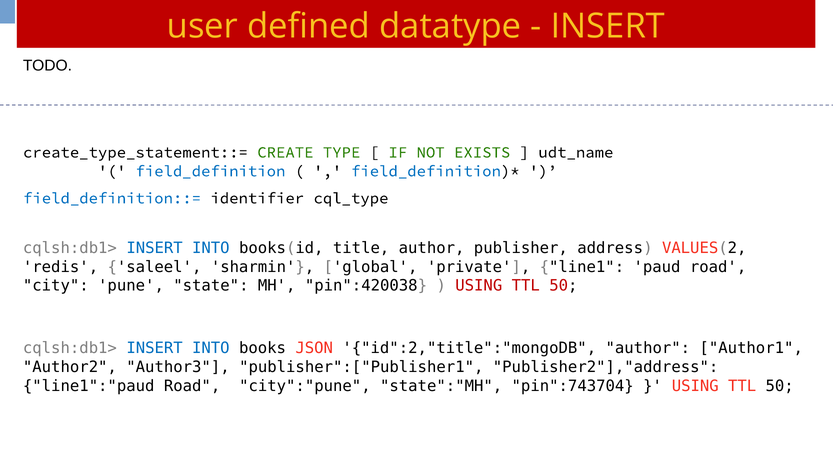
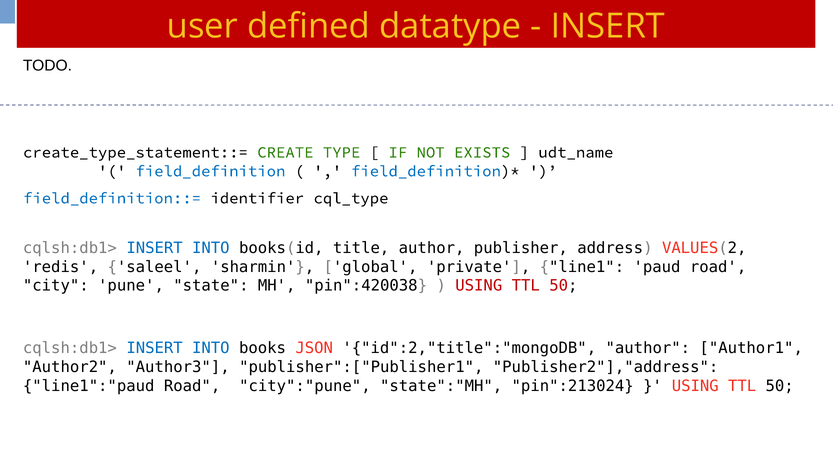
pin":743704: pin":743704 -> pin":213024
